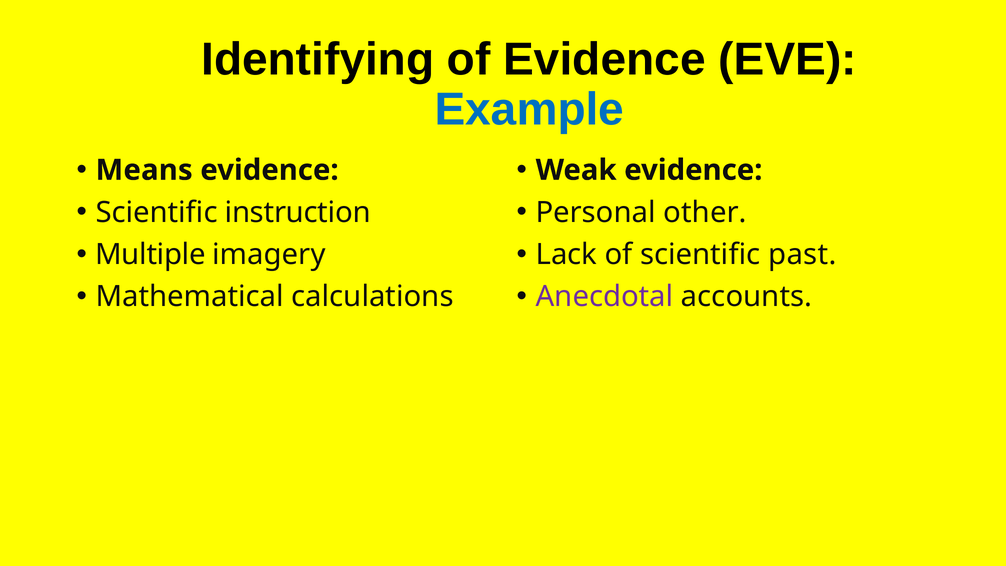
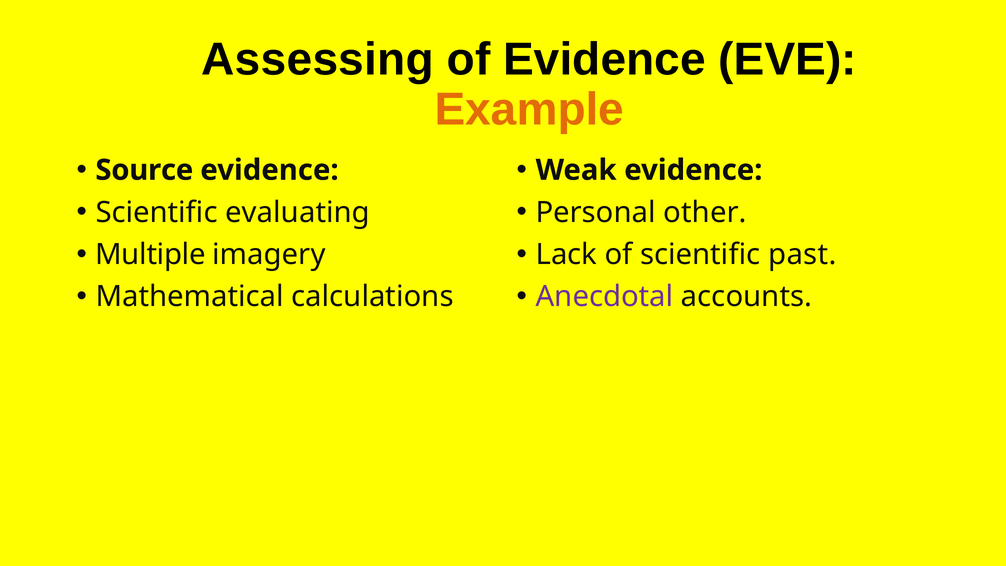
Identifying: Identifying -> Assessing
Example colour: blue -> orange
Means: Means -> Source
instruction: instruction -> evaluating
